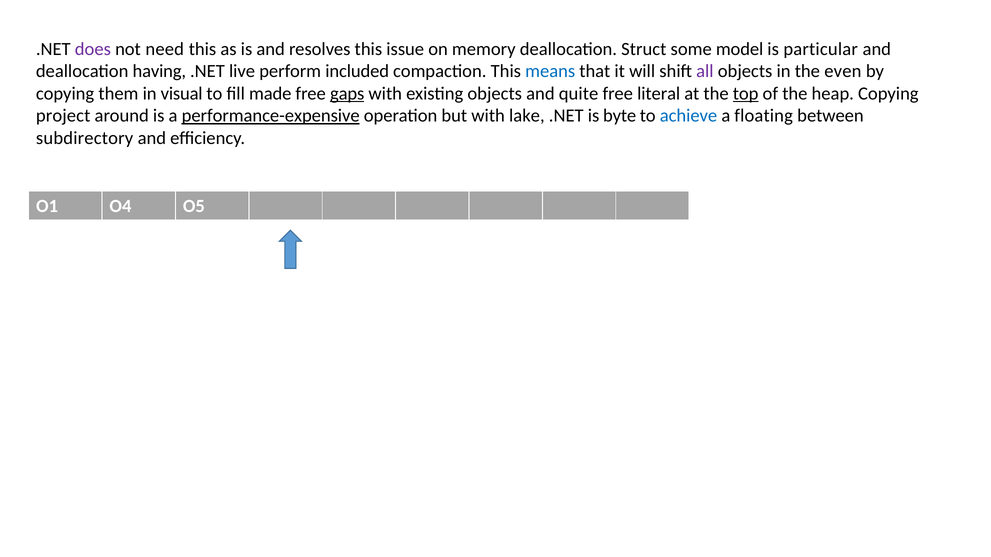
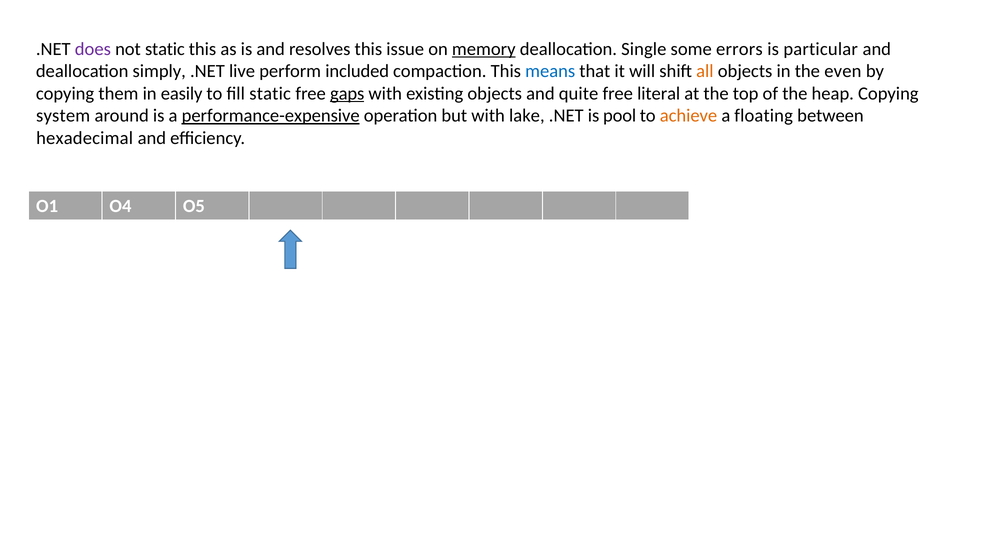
not need: need -> static
memory underline: none -> present
Struct: Struct -> Single
model: model -> errors
having: having -> simply
all colour: purple -> orange
visual: visual -> easily
fill made: made -> static
top underline: present -> none
project: project -> system
byte: byte -> pool
achieve colour: blue -> orange
subdirectory: subdirectory -> hexadecimal
